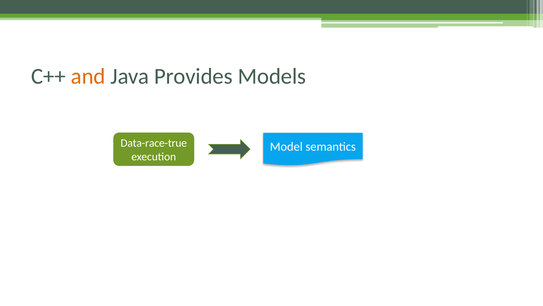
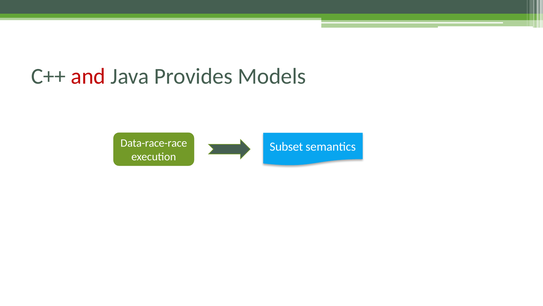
and colour: orange -> red
Data-race-true: Data-race-true -> Data-race-race
Model: Model -> Subset
